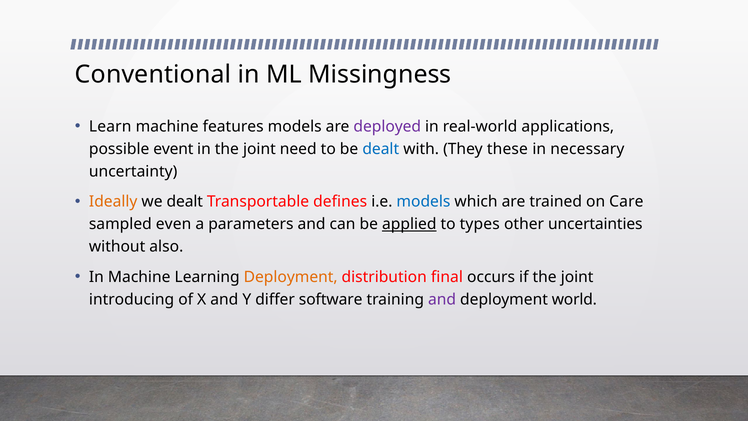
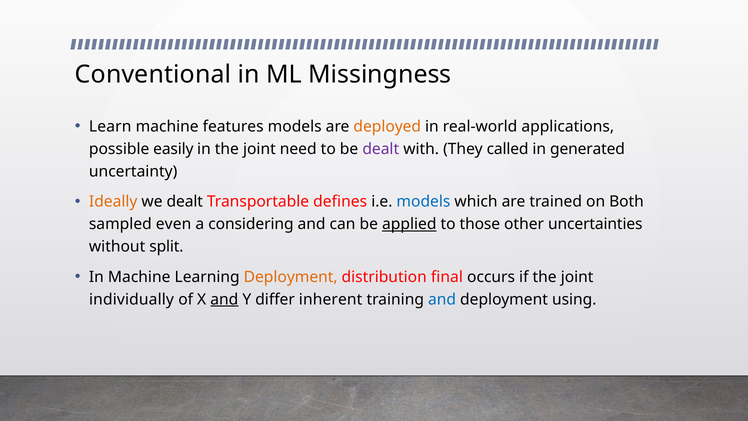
deployed colour: purple -> orange
event: event -> easily
dealt at (381, 149) colour: blue -> purple
these: these -> called
necessary: necessary -> generated
Care: Care -> Both
parameters: parameters -> considering
types: types -> those
also: also -> split
introducing: introducing -> individually
and at (224, 299) underline: none -> present
software: software -> inherent
and at (442, 299) colour: purple -> blue
world: world -> using
